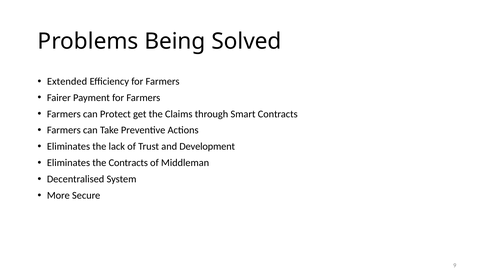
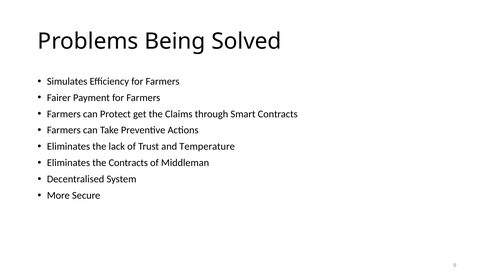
Extended: Extended -> Simulates
Development: Development -> Temperature
